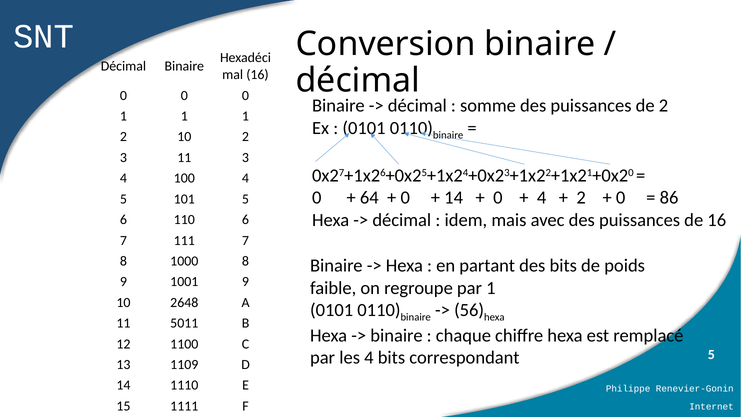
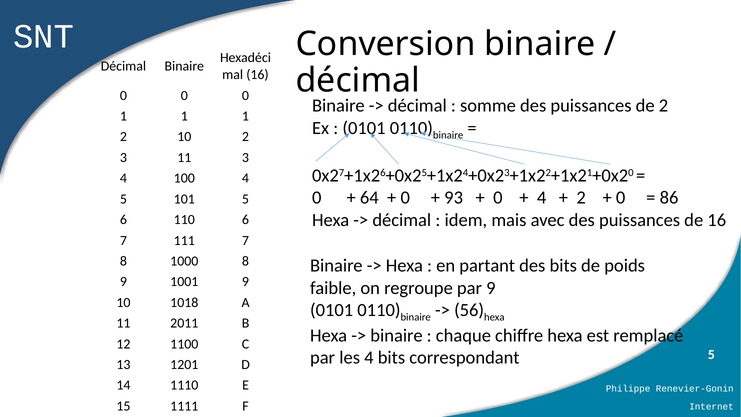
14 at (454, 198): 14 -> 93
par 1: 1 -> 9
2648: 2648 -> 1018
5011: 5011 -> 2011
1109: 1109 -> 1201
